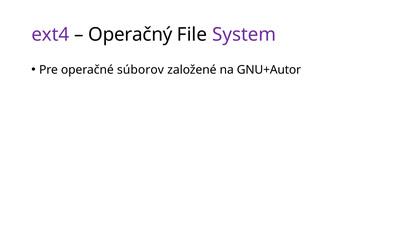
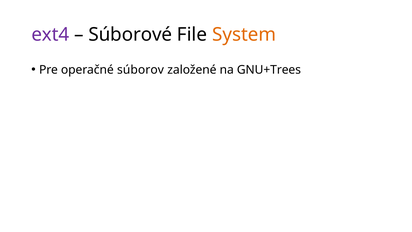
Operačný: Operačný -> Súborové
System colour: purple -> orange
GNU+Autor: GNU+Autor -> GNU+Trees
